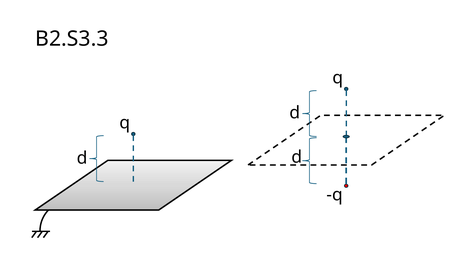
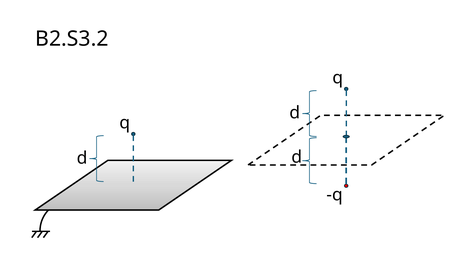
B2.S3.3: B2.S3.3 -> B2.S3.2
